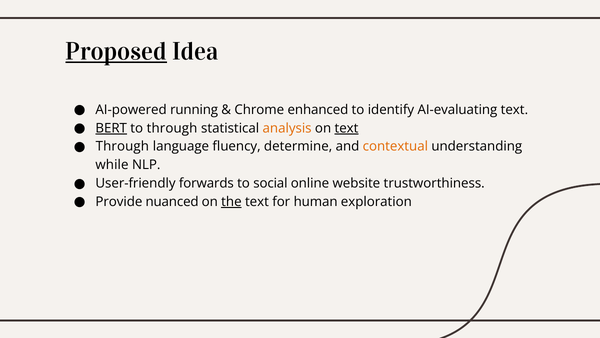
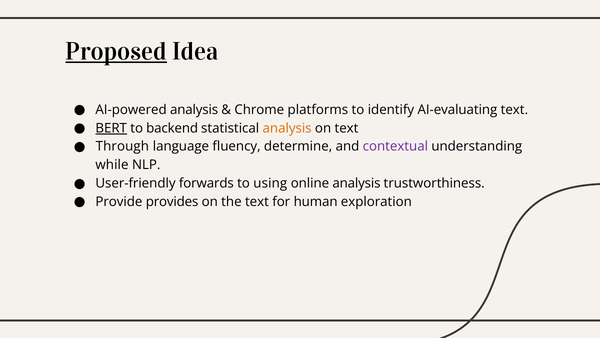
AI-powered running: running -> analysis
enhanced: enhanced -> platforms
to through: through -> backend
text at (347, 128) underline: present -> none
contextual colour: orange -> purple
social: social -> using
online website: website -> analysis
nuanced: nuanced -> provides
the underline: present -> none
